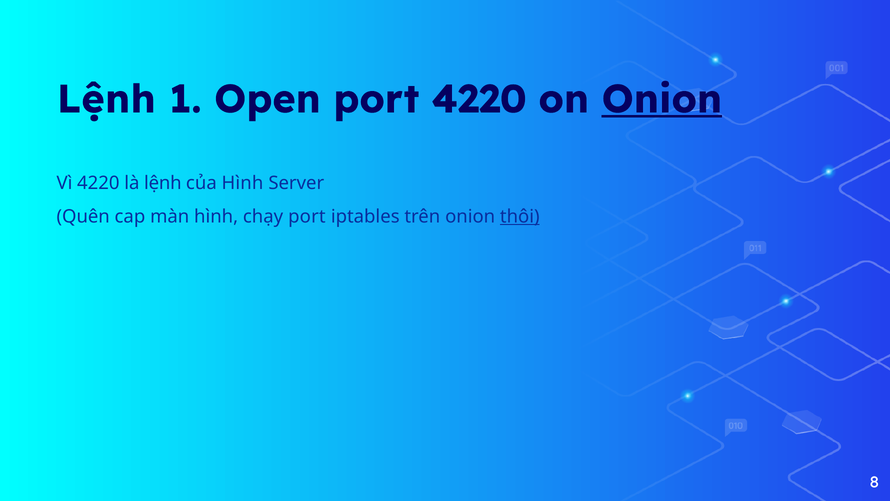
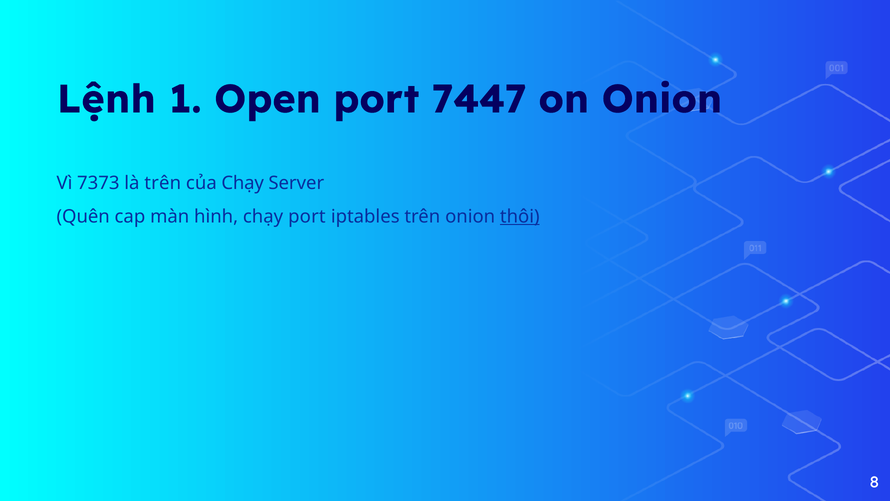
port 4220: 4220 -> 7447
Onion at (662, 99) underline: present -> none
Vì 4220: 4220 -> 7373
là lệnh: lệnh -> trên
của Hình: Hình -> Chạy
